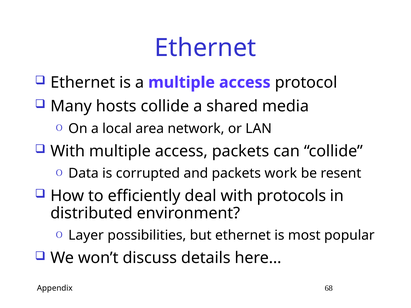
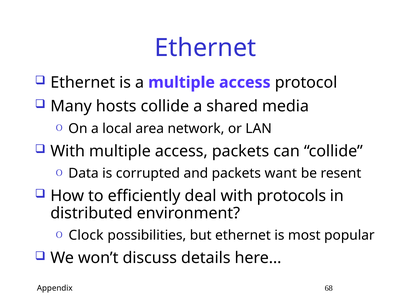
work: work -> want
Layer: Layer -> Clock
